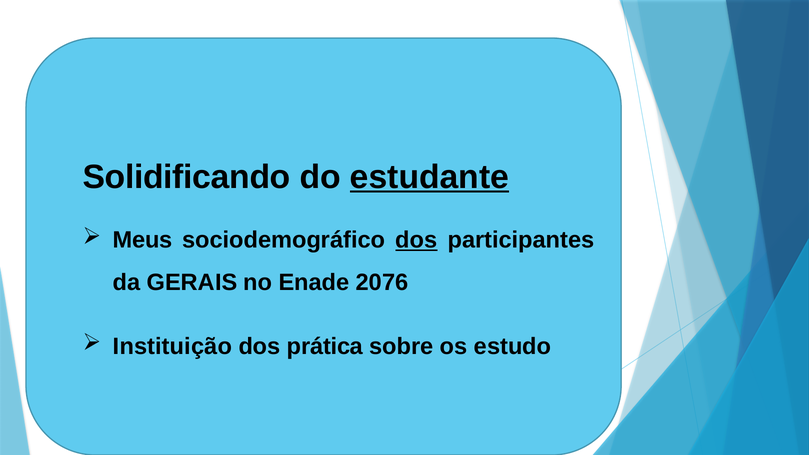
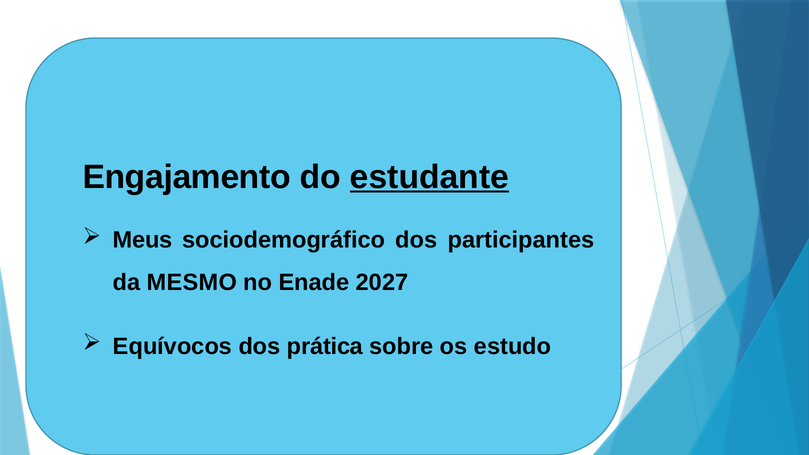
Solidificando: Solidificando -> Engajamento
dos at (416, 240) underline: present -> none
GERAIS: GERAIS -> MESMO
2076: 2076 -> 2027
Instituição: Instituição -> Equívocos
